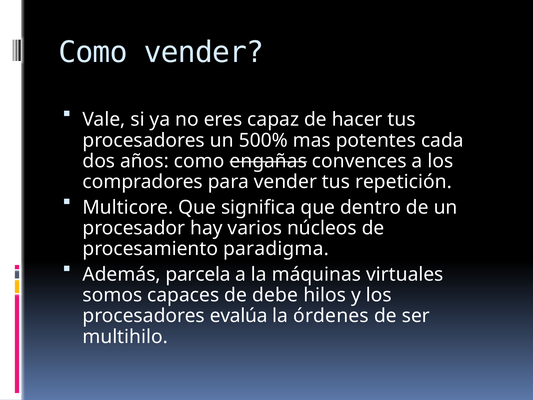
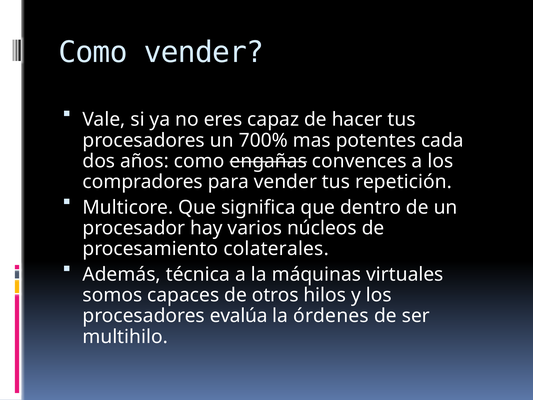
500%: 500% -> 700%
paradigma: paradigma -> colaterales
parcela: parcela -> técnica
debe: debe -> otros
